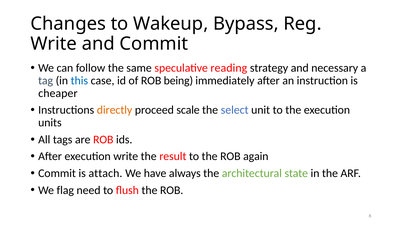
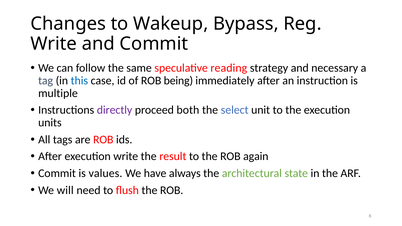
cheaper: cheaper -> multiple
directly colour: orange -> purple
scale: scale -> both
attach: attach -> values
flag: flag -> will
